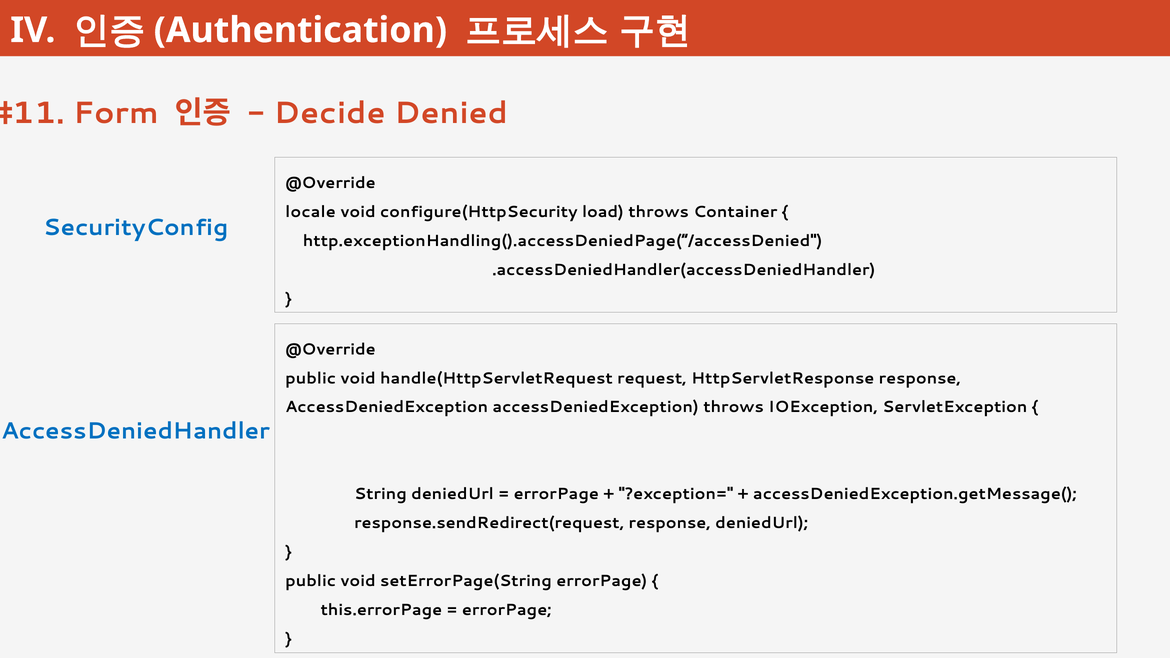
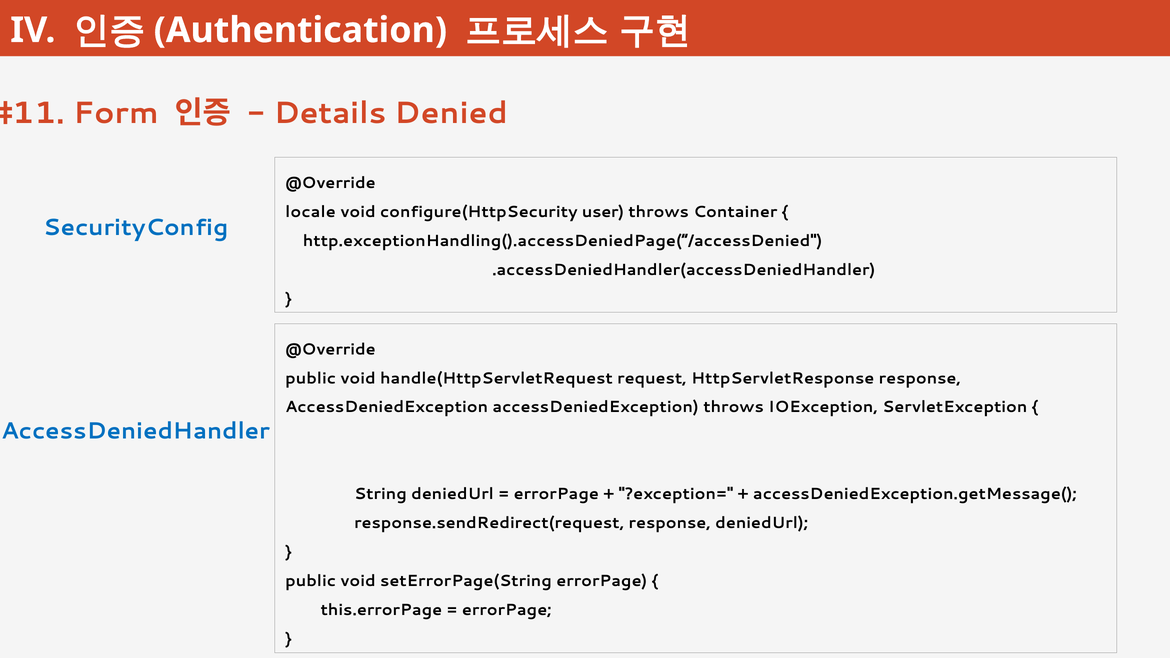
Decide: Decide -> Details
load: load -> user
